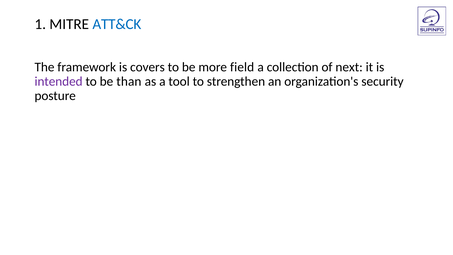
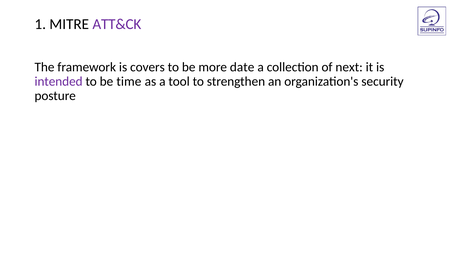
ATT&CK colour: blue -> purple
field: field -> date
than: than -> time
